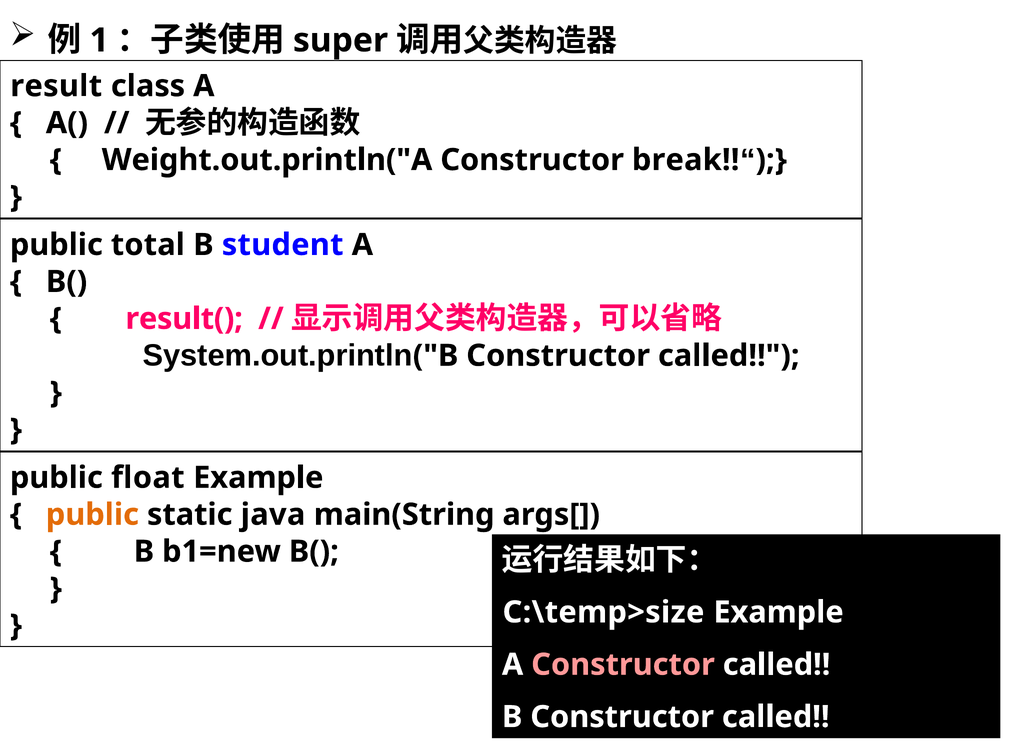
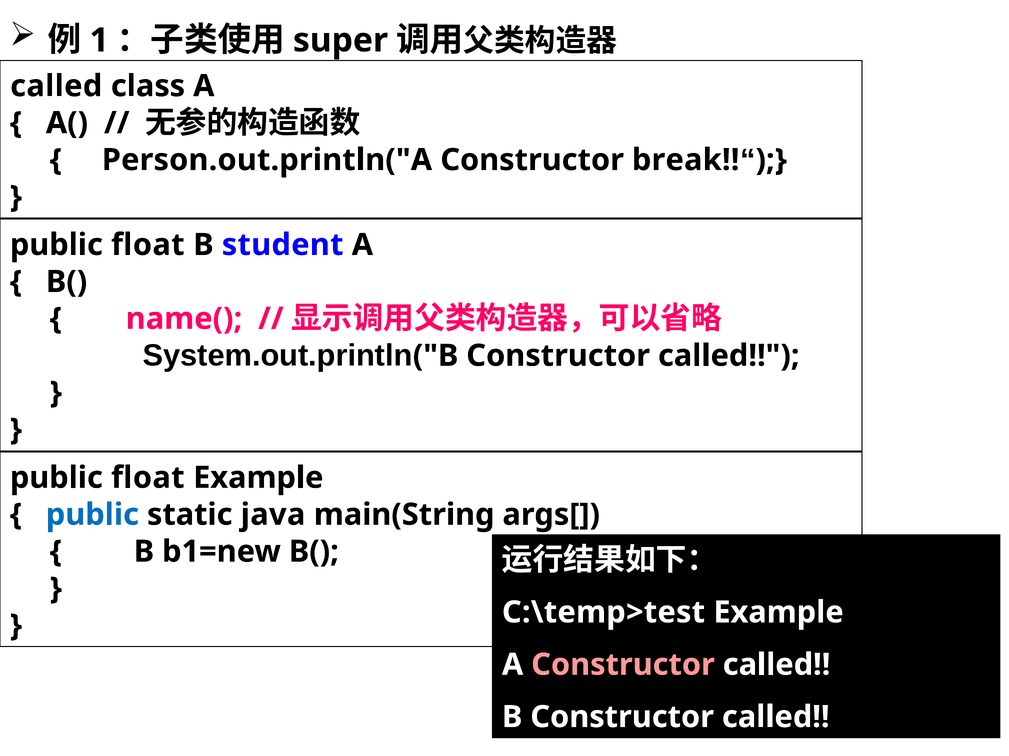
result at (56, 86): result -> called
Weight.out.println("A: Weight.out.println("A -> Person.out.println("A
total at (148, 245): total -> float
result(: result( -> name(
public at (92, 515) colour: orange -> blue
C:\temp>size: C:\temp>size -> C:\temp>test
